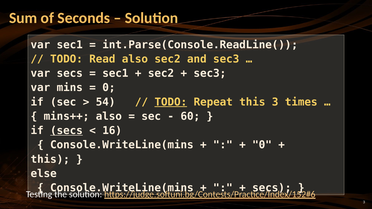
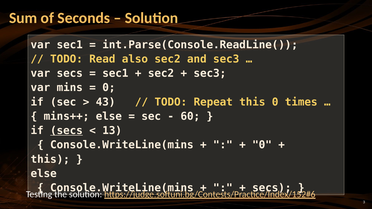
54: 54 -> 43
TODO at (171, 102) underline: present -> none
this 3: 3 -> 0
mins++ also: also -> else
16: 16 -> 13
